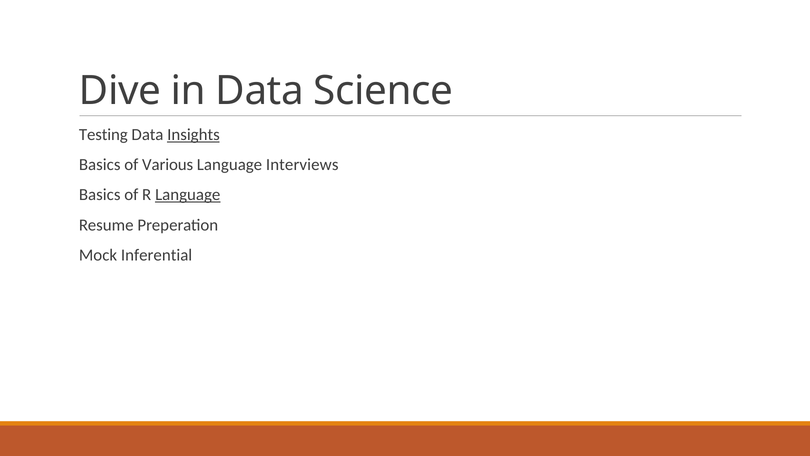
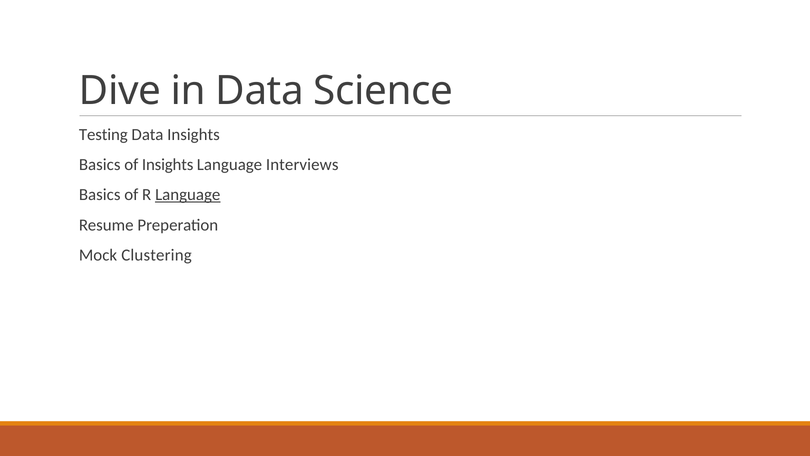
Insights at (193, 135) underline: present -> none
of Various: Various -> Insights
Inferential: Inferential -> Clustering
